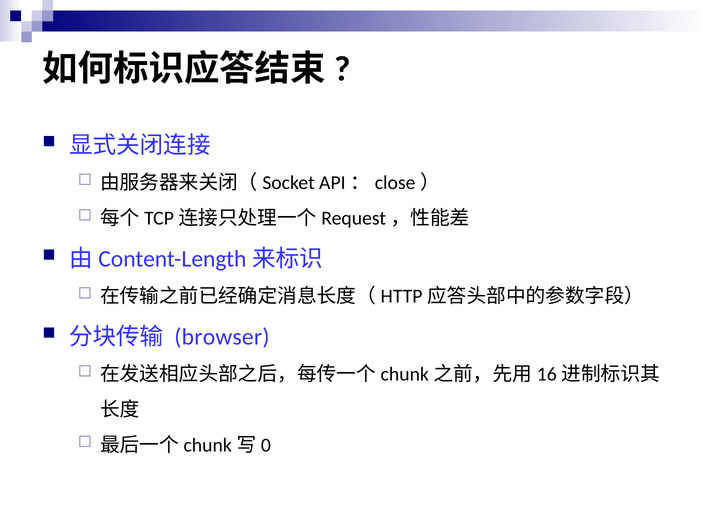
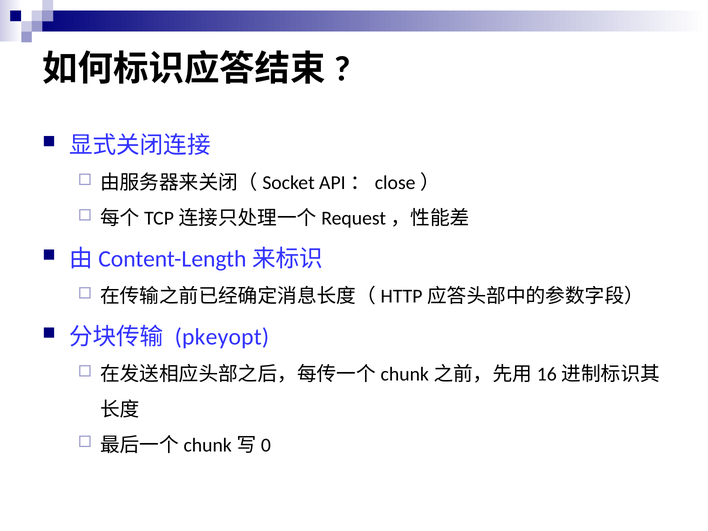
browser: browser -> pkeyopt
